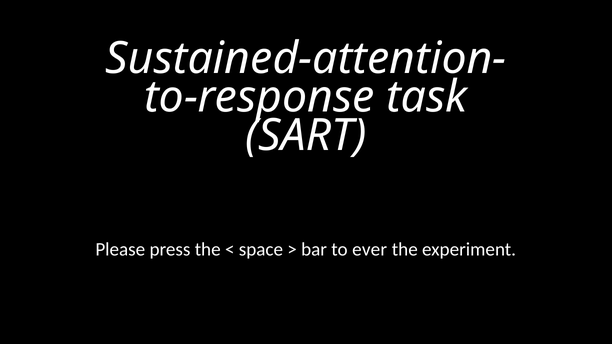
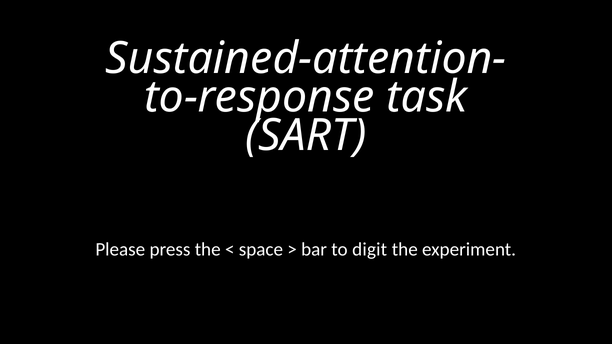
ever: ever -> digit
